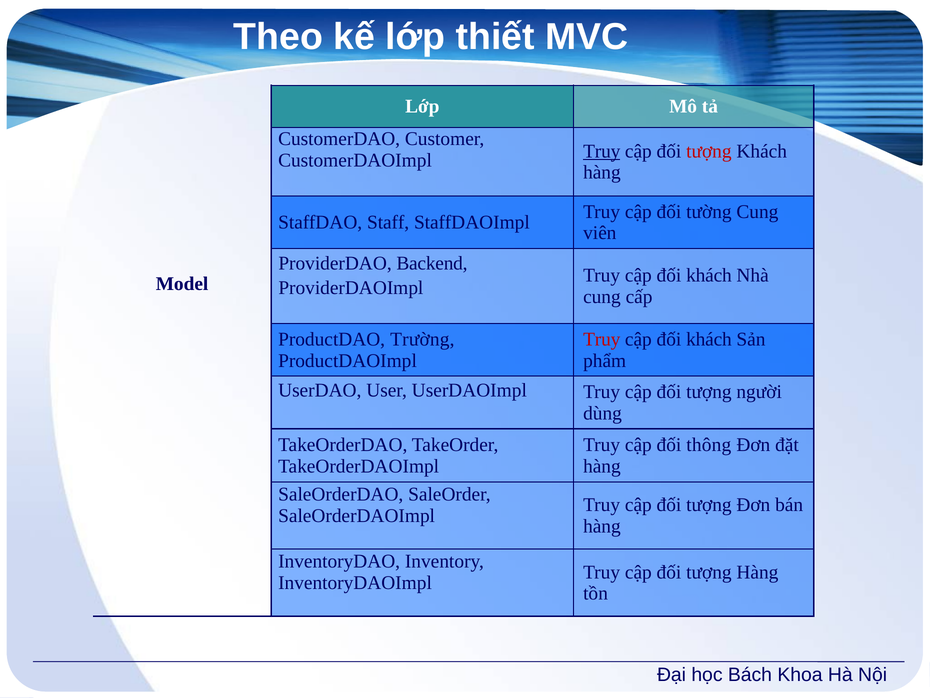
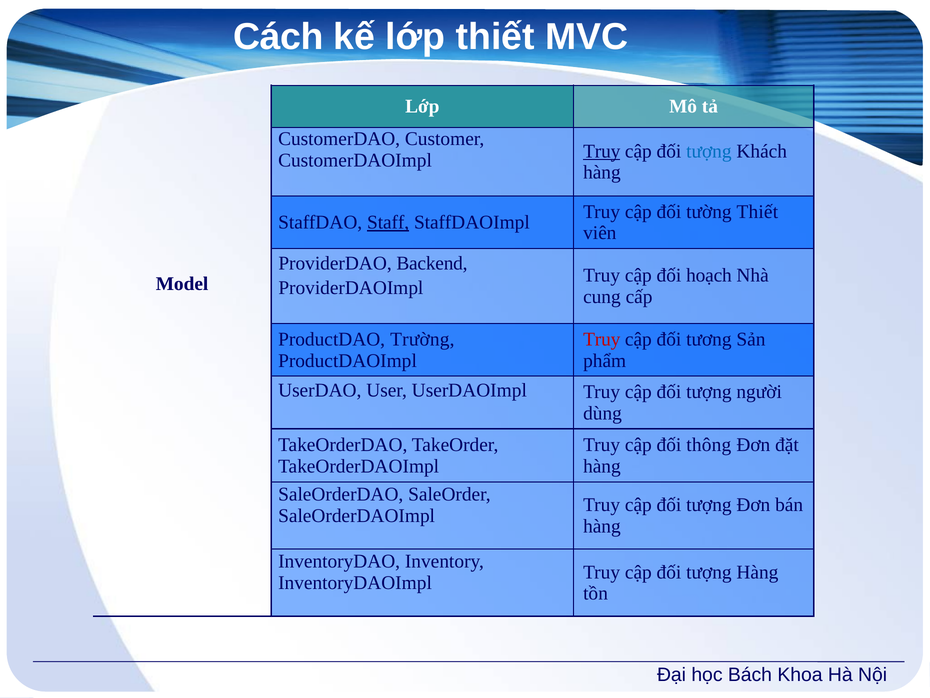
Theo: Theo -> Cách
tượng at (709, 151) colour: red -> blue
tường Cung: Cung -> Thiết
Staff underline: none -> present
khách at (709, 275): khách -> hoạch
khách at (709, 339): khách -> tương
